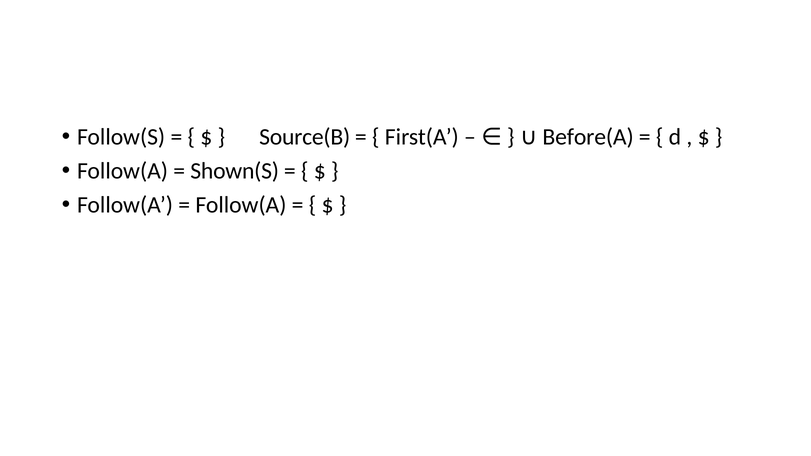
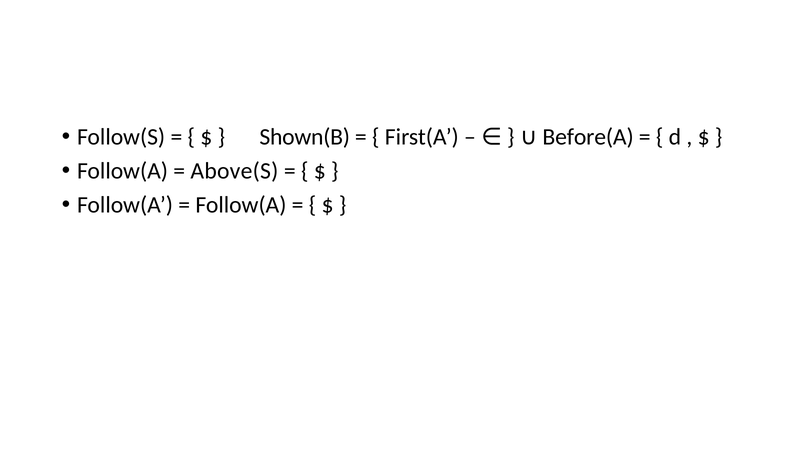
Source(B: Source(B -> Shown(B
Shown(S: Shown(S -> Above(S
